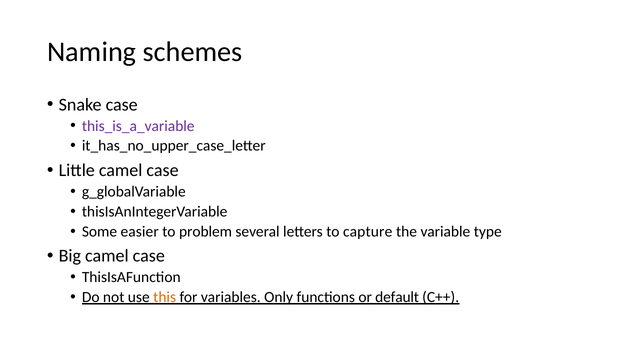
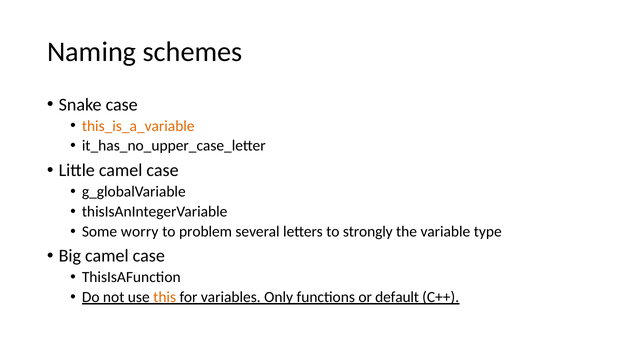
this_is_a_variable colour: purple -> orange
easier: easier -> worry
capture: capture -> strongly
